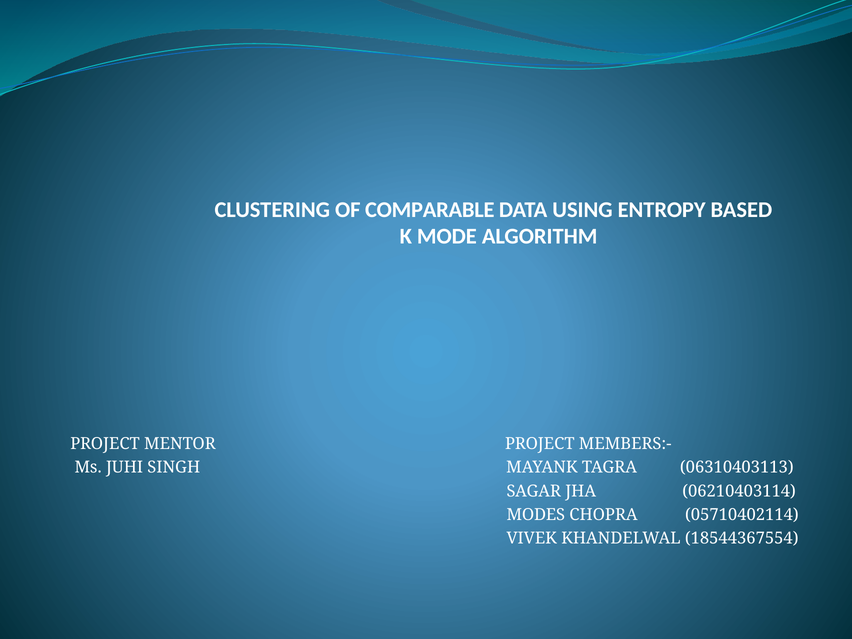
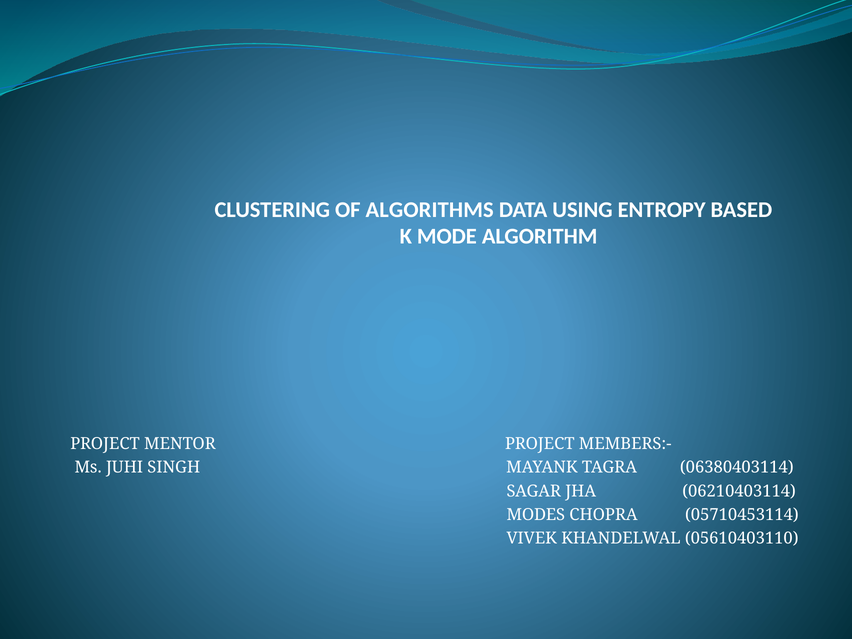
COMPARABLE: COMPARABLE -> ALGORITHMS
06310403113: 06310403113 -> 06380403114
05710402114: 05710402114 -> 05710453114
18544367554: 18544367554 -> 05610403110
